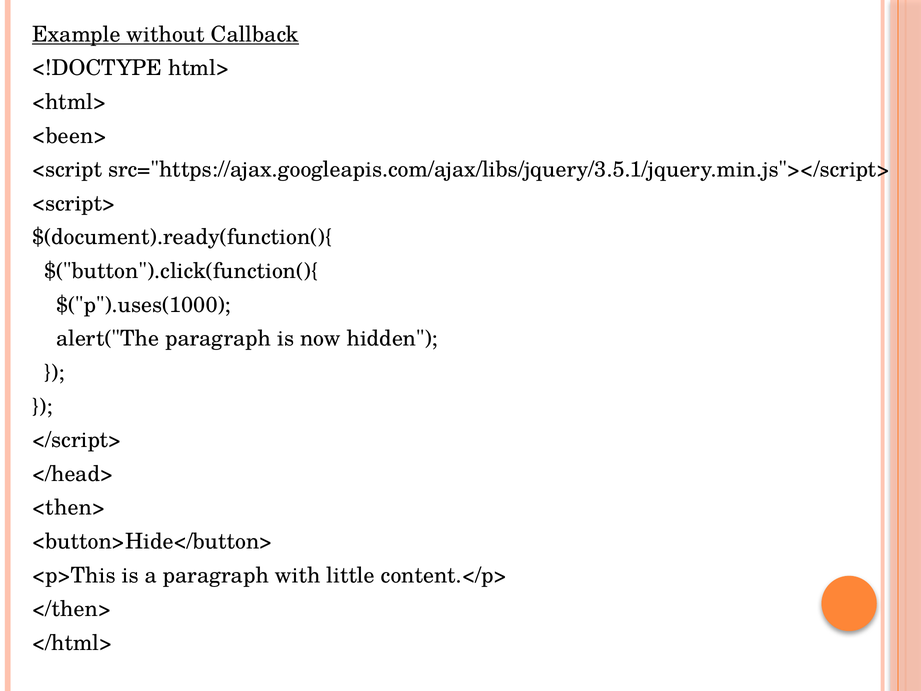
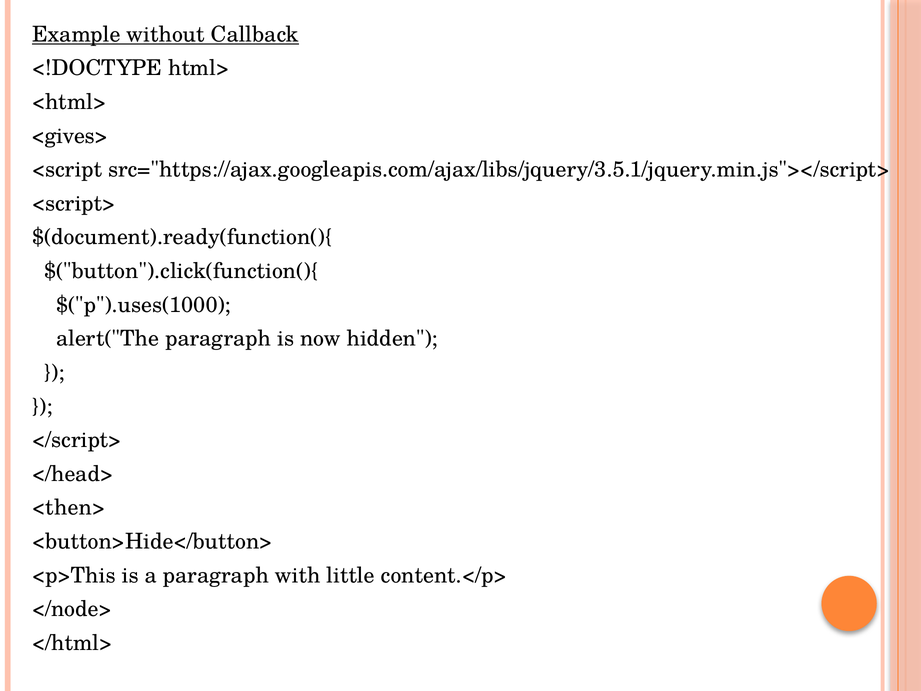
<been>: <been> -> <gives>
</then>: </then> -> </node>
